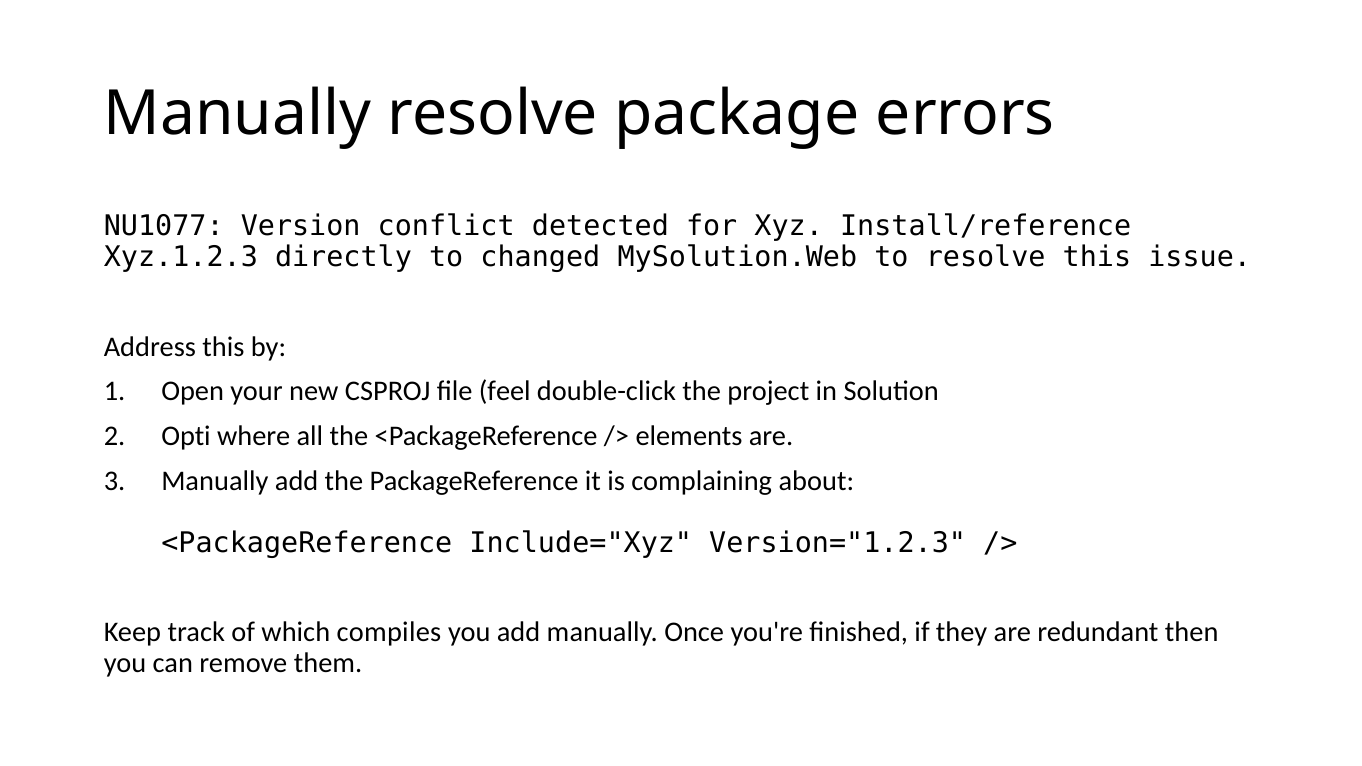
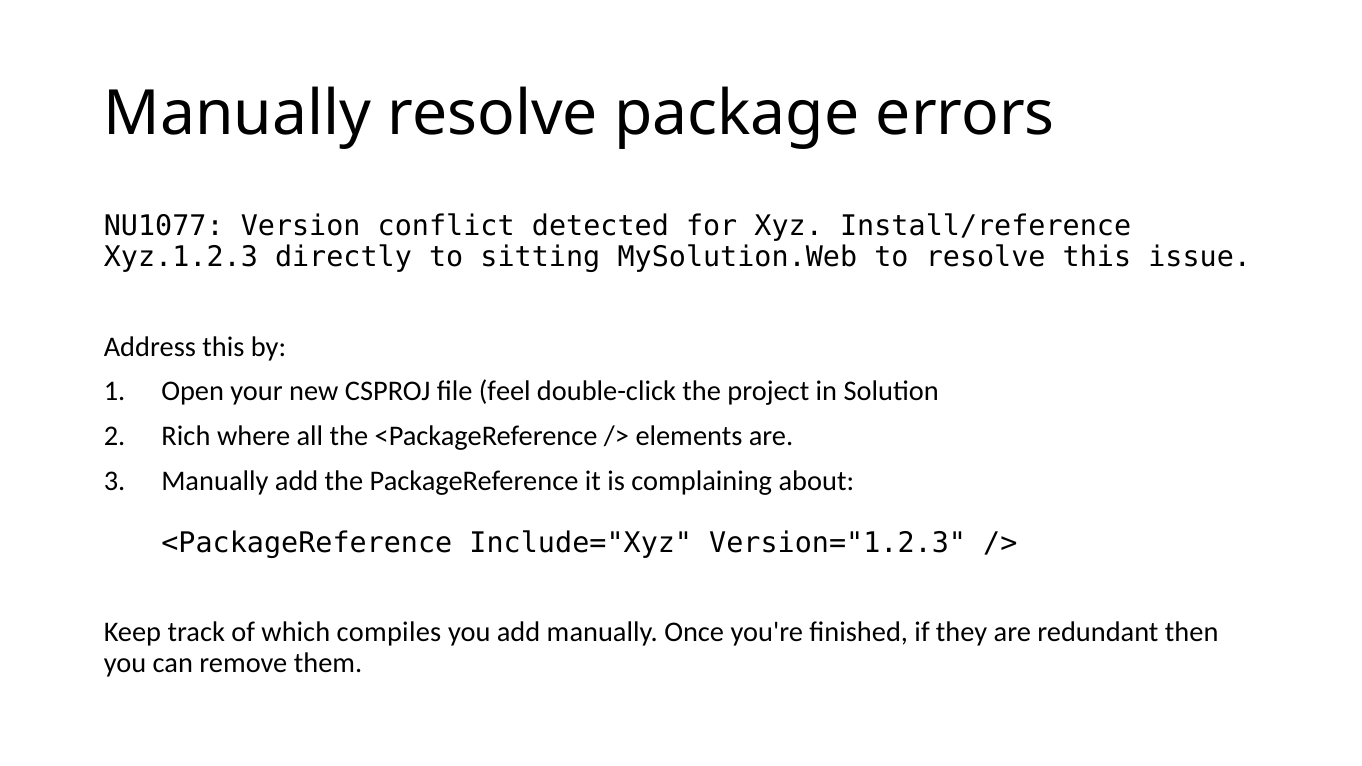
changed: changed -> sitting
Opti: Opti -> Rich
